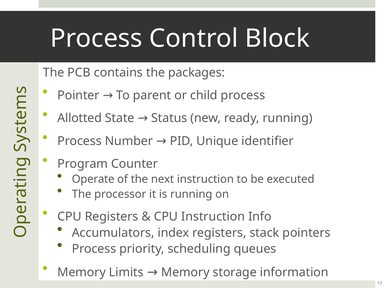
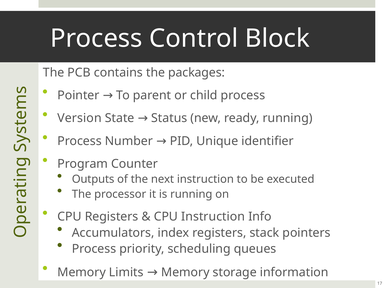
Allotted: Allotted -> Version
Operate: Operate -> Outputs
